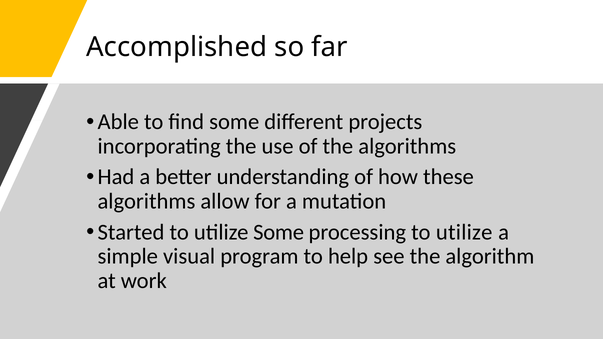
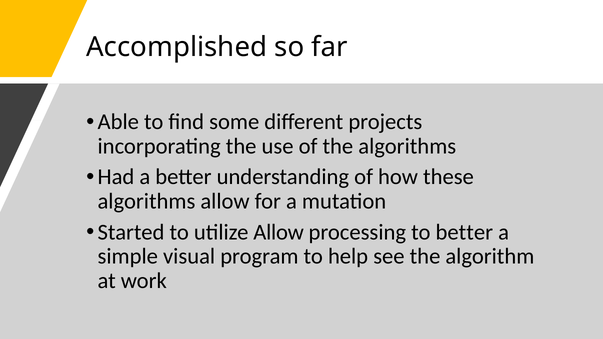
utilize Some: Some -> Allow
processing to utilize: utilize -> better
